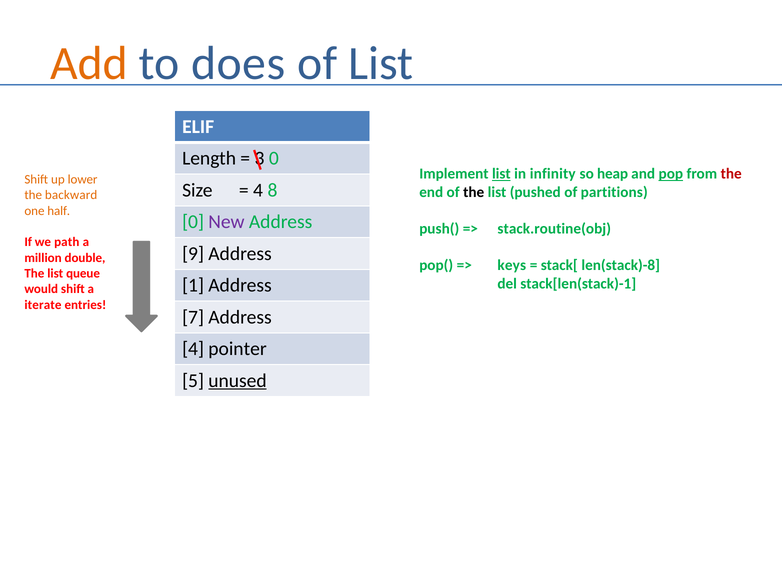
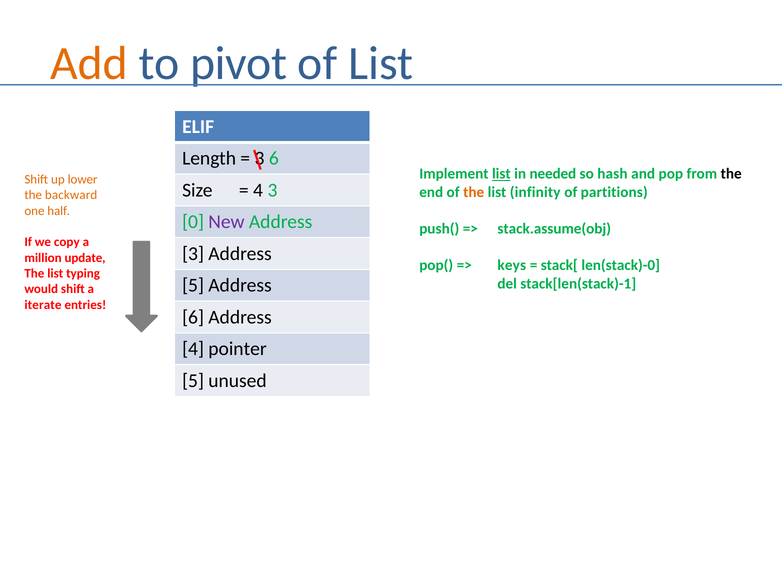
does: does -> pivot
3 0: 0 -> 6
infinity: infinity -> needed
heap: heap -> hash
pop underline: present -> none
the at (731, 174) colour: red -> black
4 8: 8 -> 3
the at (474, 192) colour: black -> orange
pushed: pushed -> infinity
stack.routine(obj: stack.routine(obj -> stack.assume(obj
path: path -> copy
9 at (193, 253): 9 -> 3
double: double -> update
len(stack)-8: len(stack)-8 -> len(stack)-0
queue: queue -> typing
1 at (193, 285): 1 -> 5
7 at (193, 317): 7 -> 6
unused underline: present -> none
